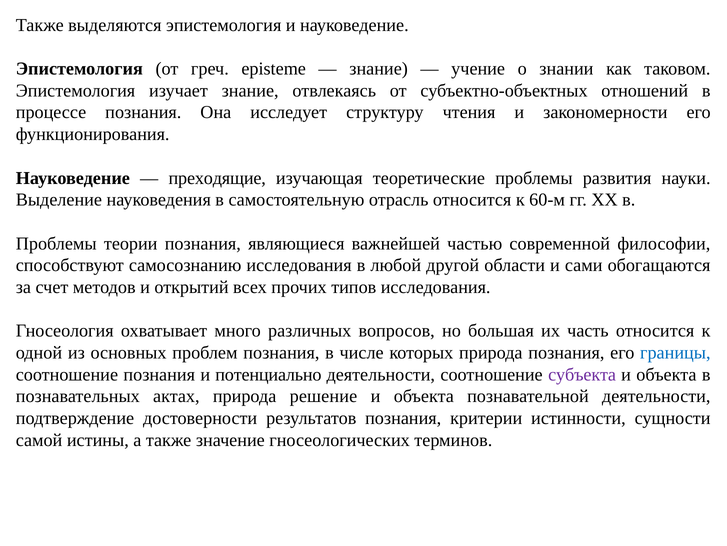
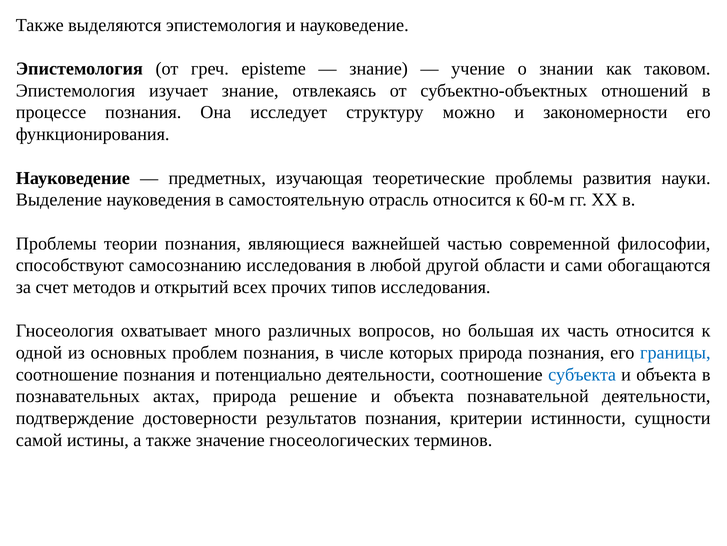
чтения: чтения -> можно
преходящие: преходящие -> предметных
субъекта colour: purple -> blue
